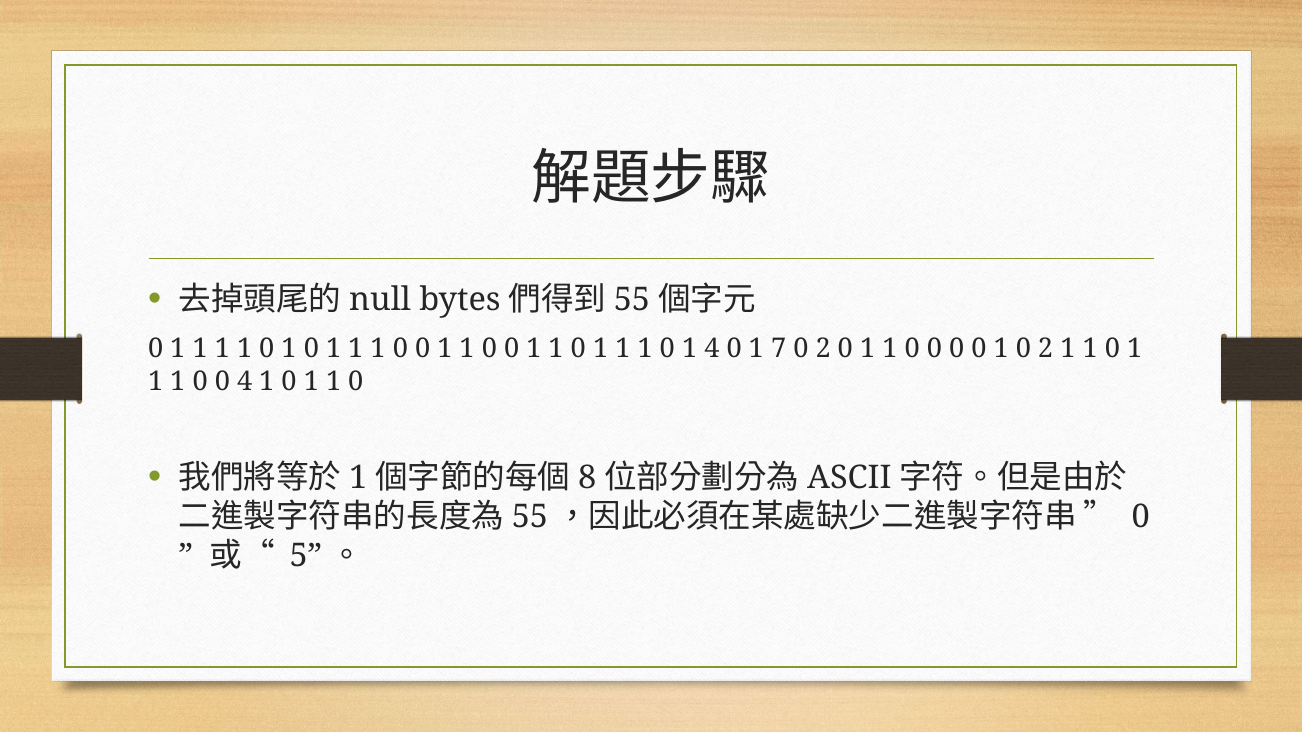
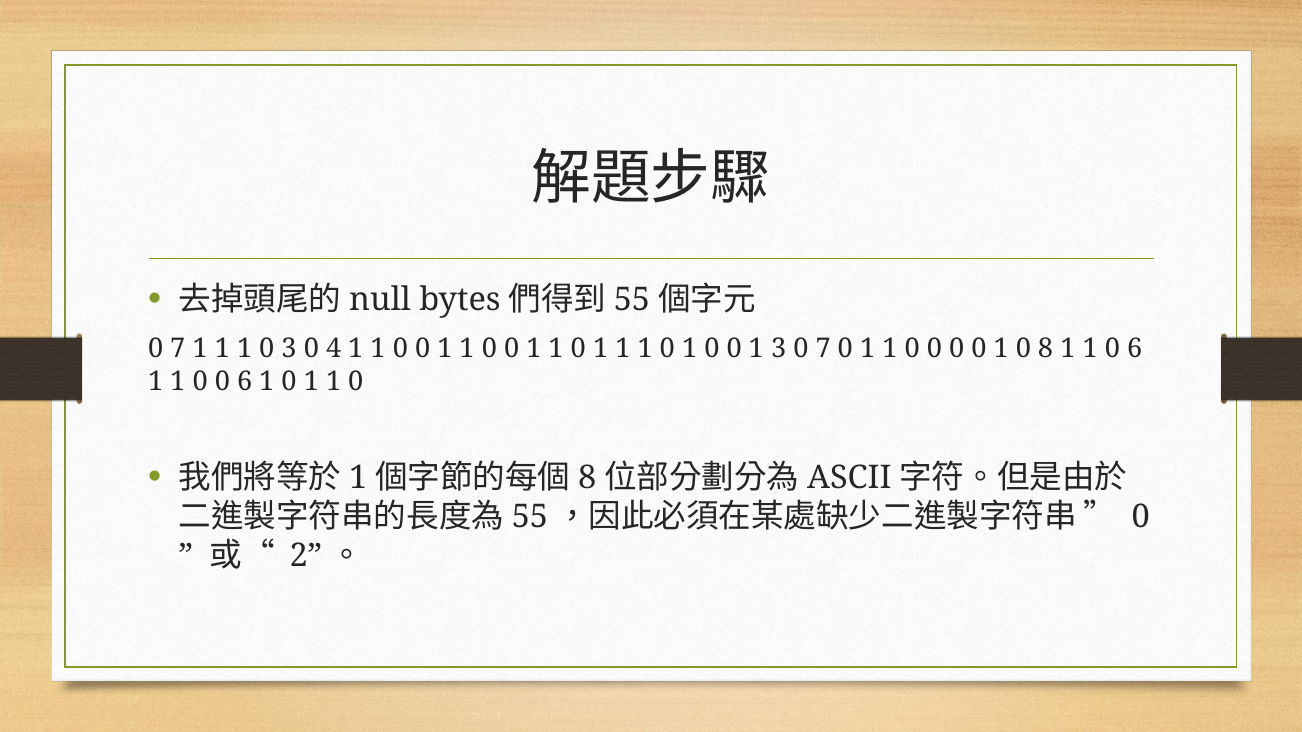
1 at (178, 349): 1 -> 7
1 at (289, 349): 1 -> 3
1 at (334, 349): 1 -> 4
1 0 1 4: 4 -> 0
1 7: 7 -> 3
2 at (823, 349): 2 -> 7
1 0 2: 2 -> 8
1 at (1135, 349): 1 -> 6
0 0 4: 4 -> 6
5: 5 -> 2
